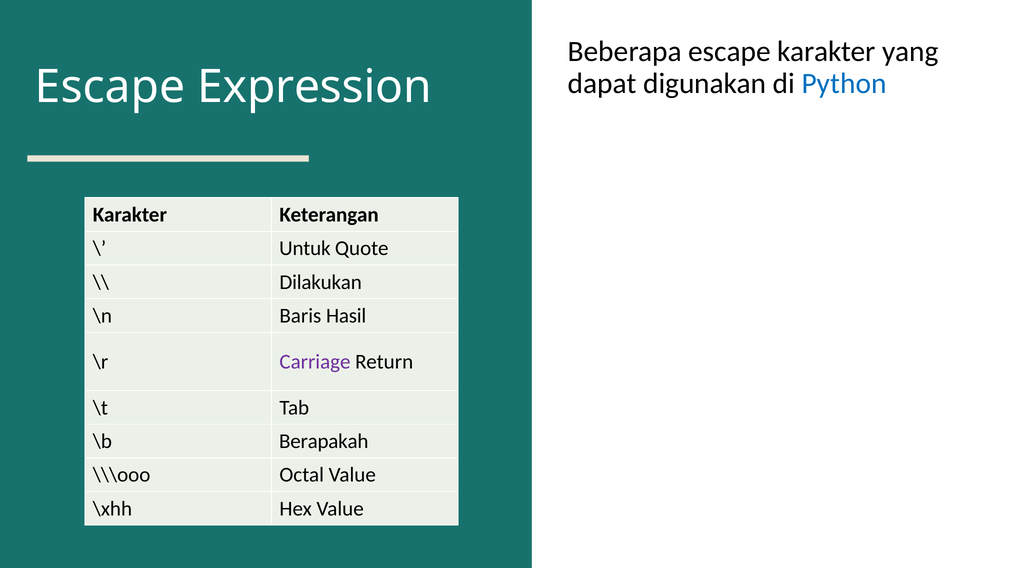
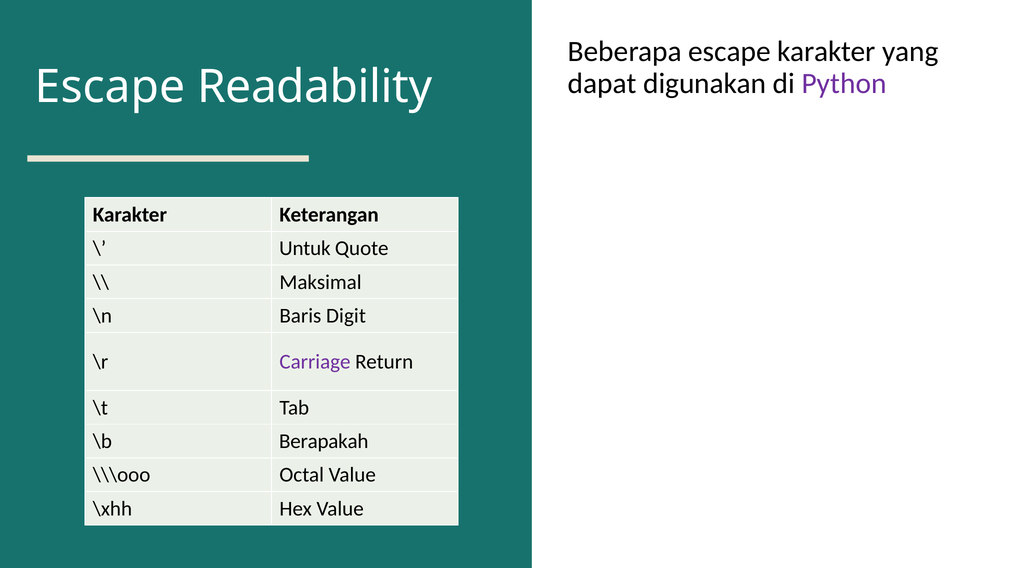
Python colour: blue -> purple
Expression: Expression -> Readability
Dilakukan: Dilakukan -> Maksimal
Hasil: Hasil -> Digit
